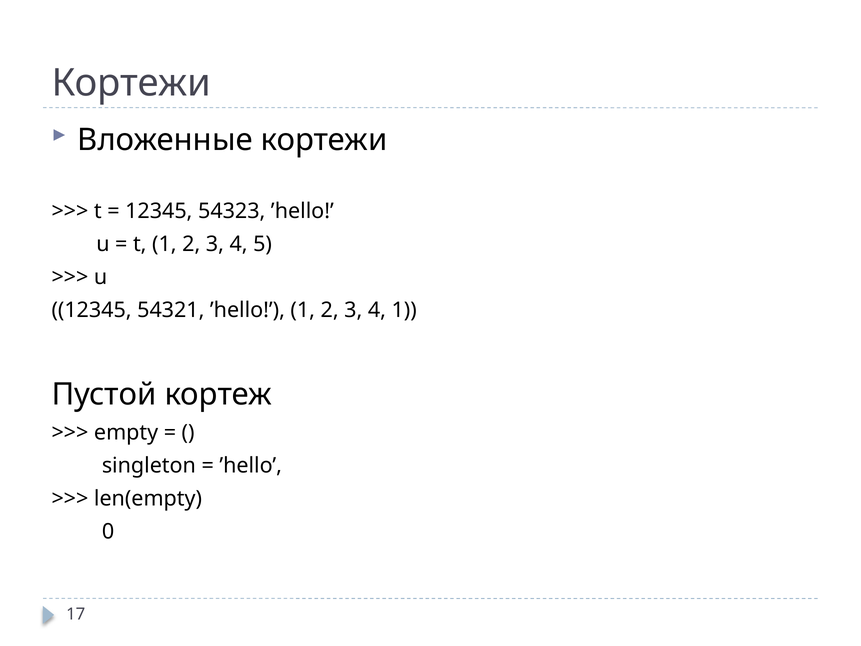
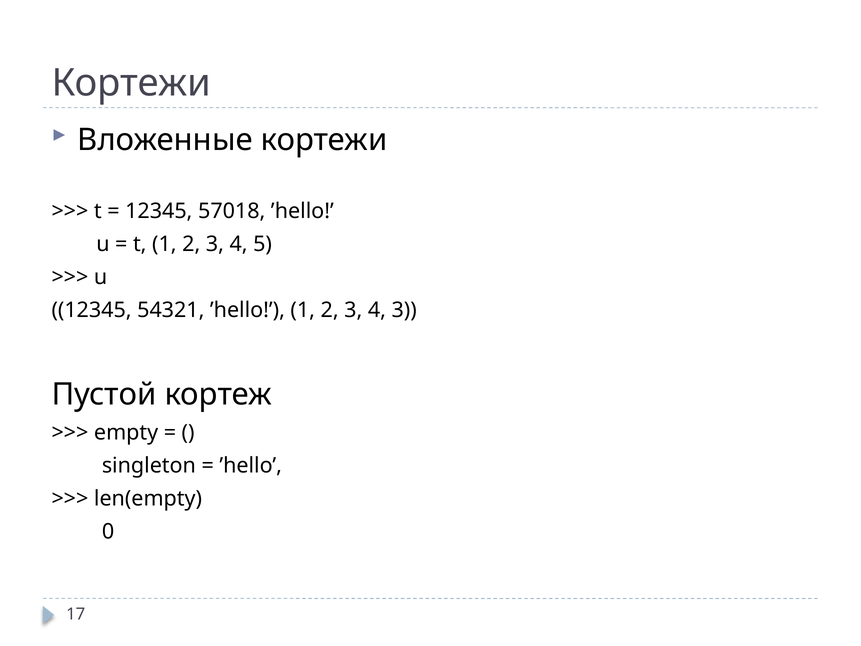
54323: 54323 -> 57018
4 1: 1 -> 3
